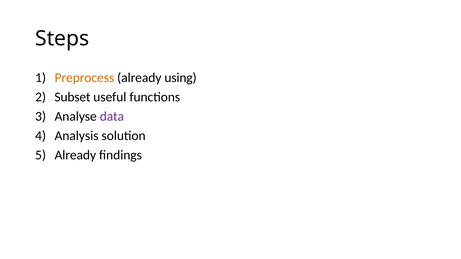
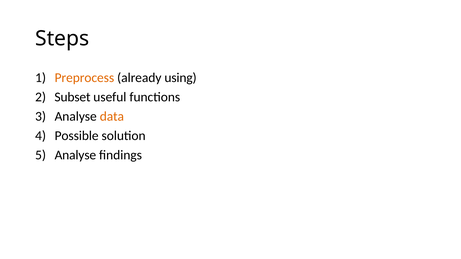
data colour: purple -> orange
Analysis: Analysis -> Possible
Already at (75, 155): Already -> Analyse
